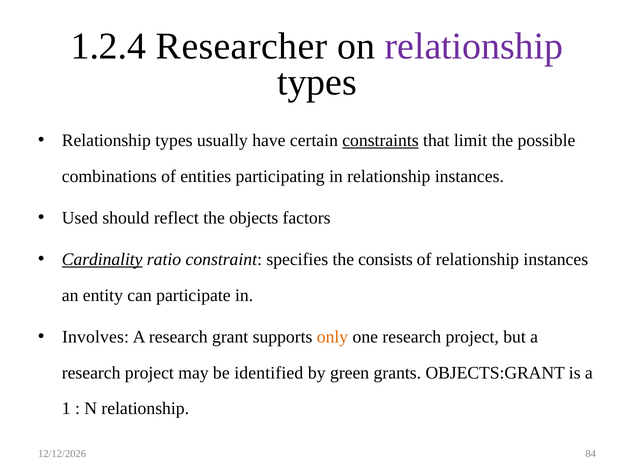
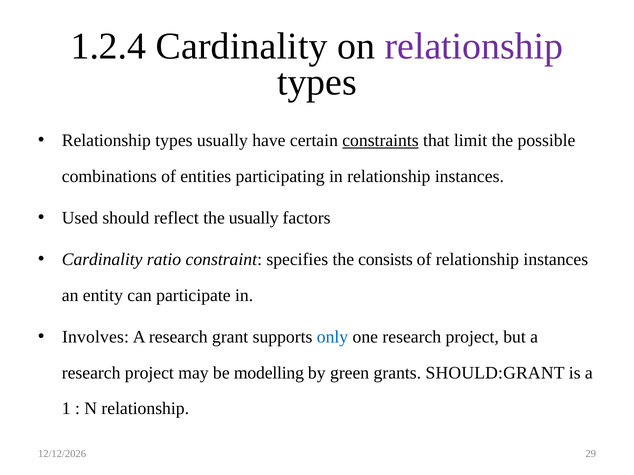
1.2.4 Researcher: Researcher -> Cardinality
the objects: objects -> usually
Cardinality at (102, 260) underline: present -> none
only colour: orange -> blue
identified: identified -> modelling
OBJECTS:GRANT: OBJECTS:GRANT -> SHOULD:GRANT
84: 84 -> 29
